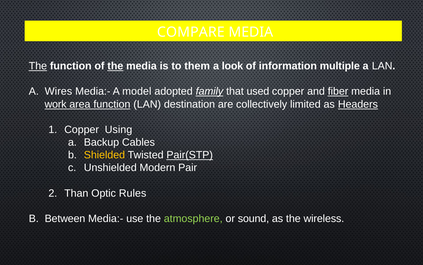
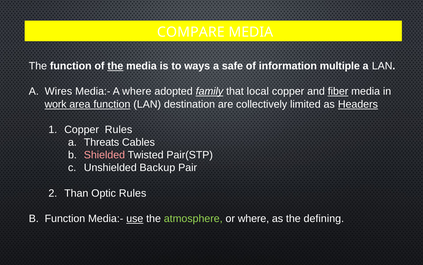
The at (38, 66) underline: present -> none
them: them -> ways
look: look -> safe
A model: model -> where
used: used -> local
Copper Using: Using -> Rules
Backup: Backup -> Threats
Shielded colour: yellow -> pink
Pair(STP underline: present -> none
Modern: Modern -> Backup
Between at (65, 218): Between -> Function
use underline: none -> present
or sound: sound -> where
wireless: wireless -> defining
